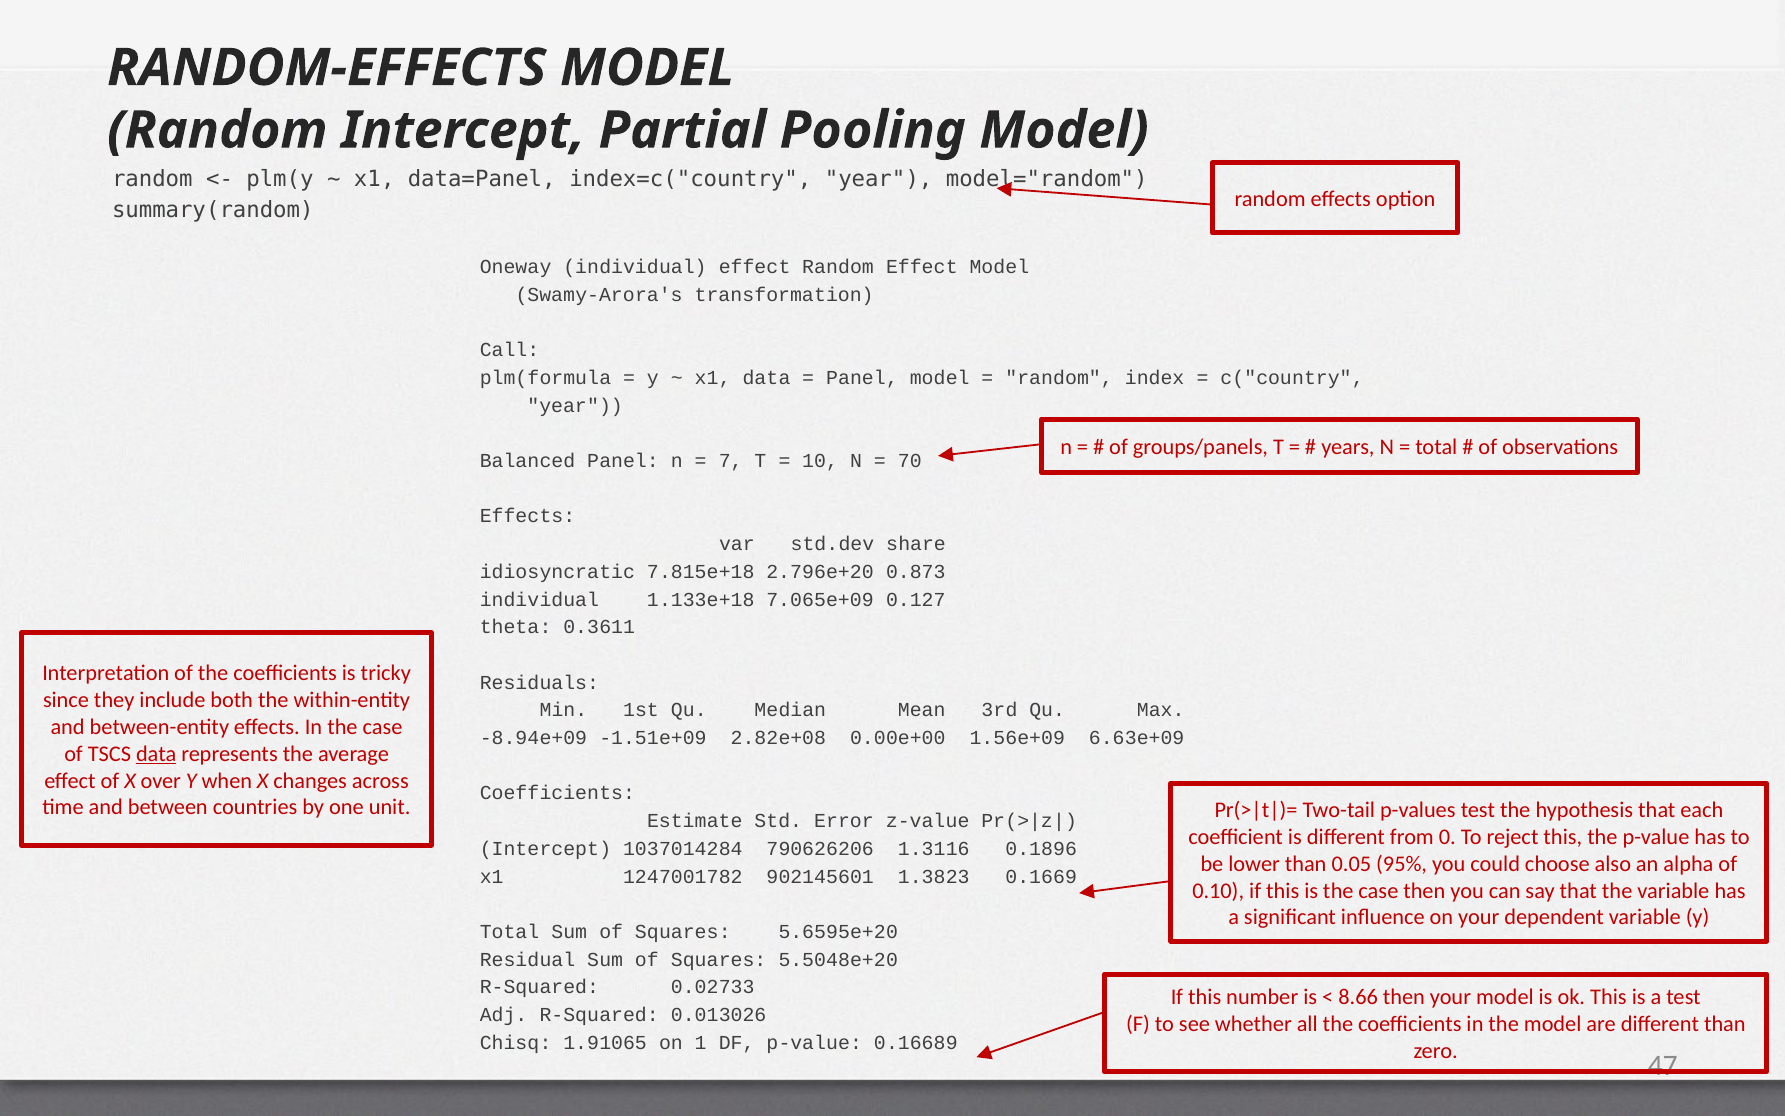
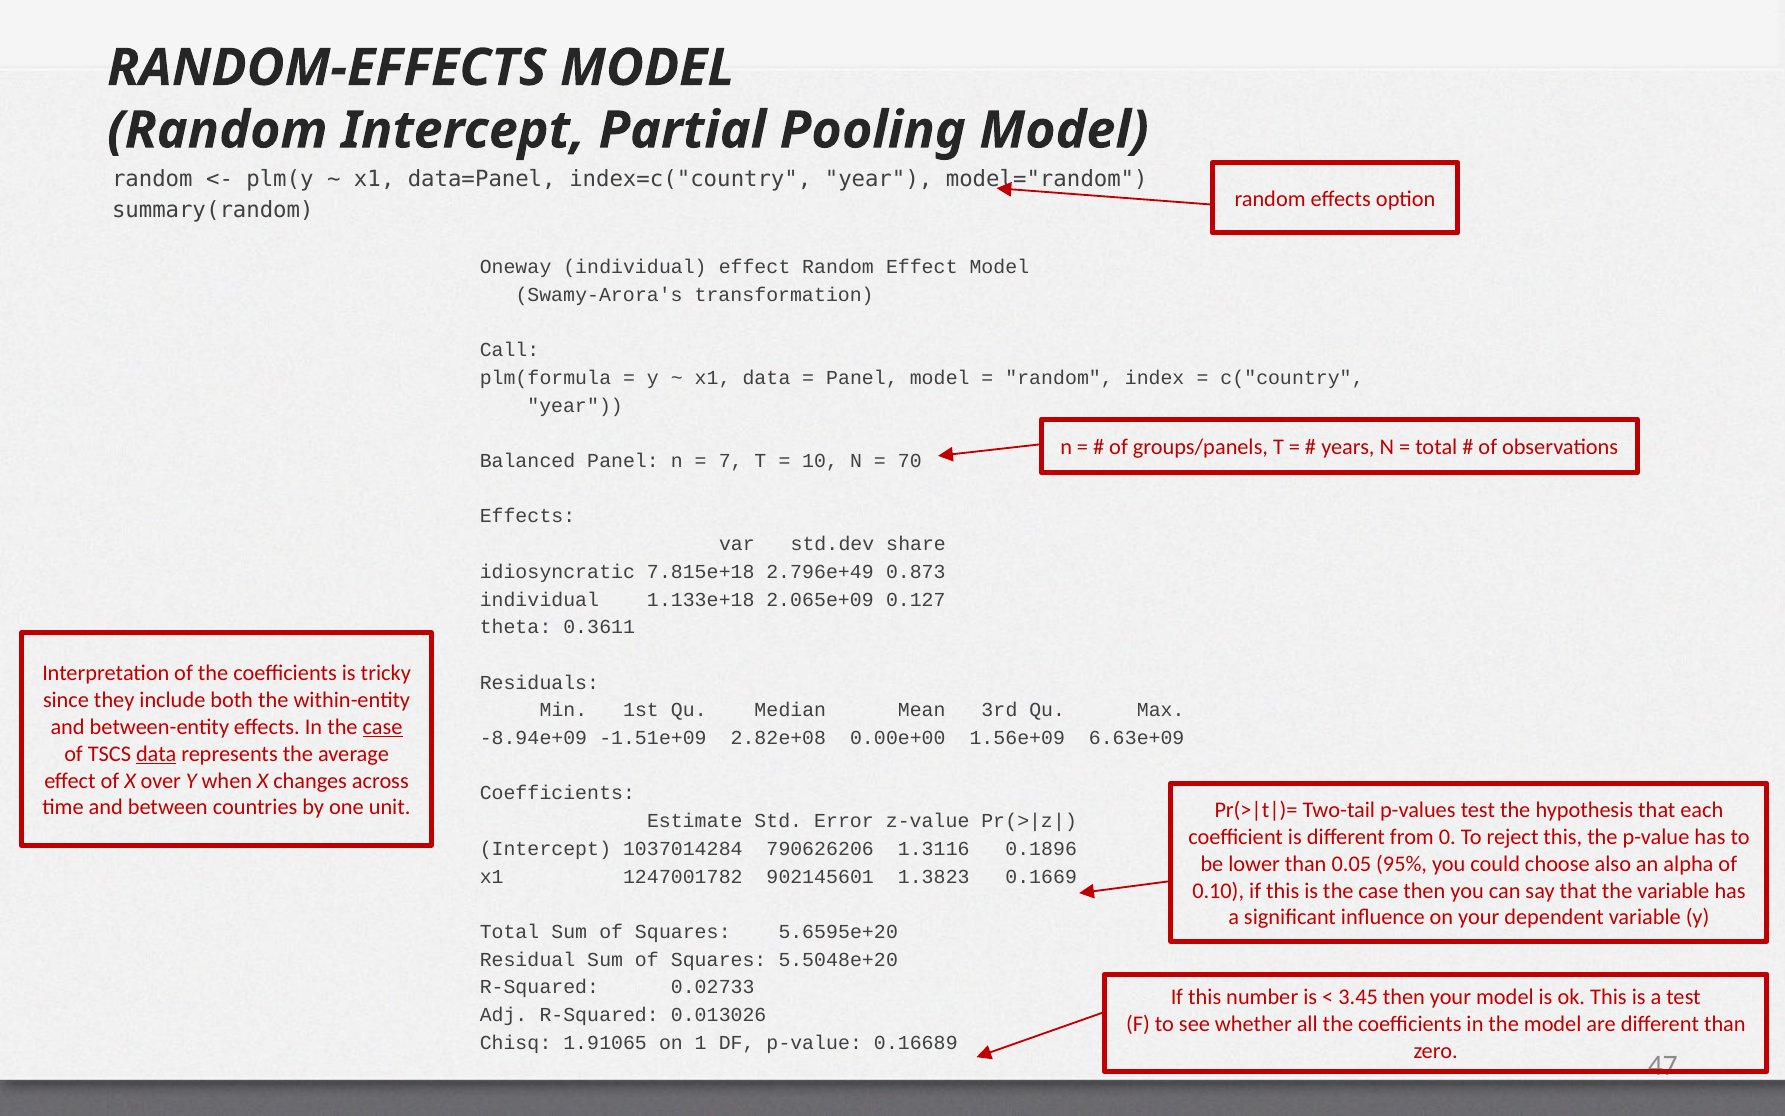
2.796e+20: 2.796e+20 -> 2.796e+49
7.065e+09: 7.065e+09 -> 2.065e+09
case at (383, 727) underline: none -> present
8.66: 8.66 -> 3.45
